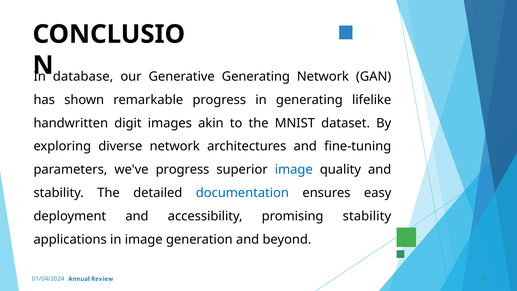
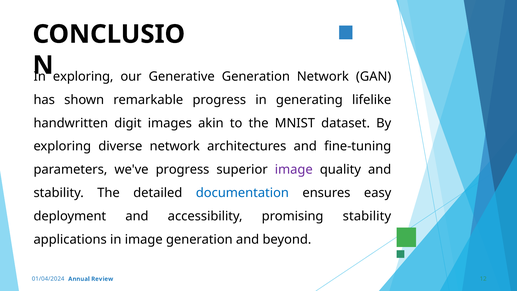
database at (83, 76): database -> exploring
Generative Generating: Generating -> Generation
image at (294, 170) colour: blue -> purple
